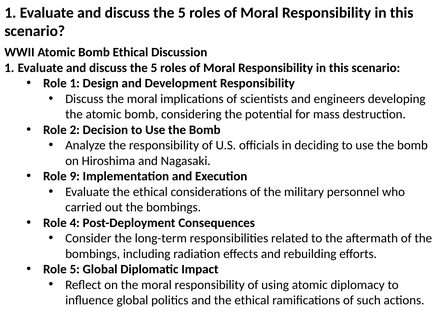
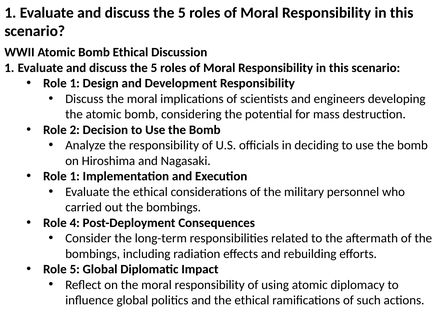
9 at (75, 176): 9 -> 1
